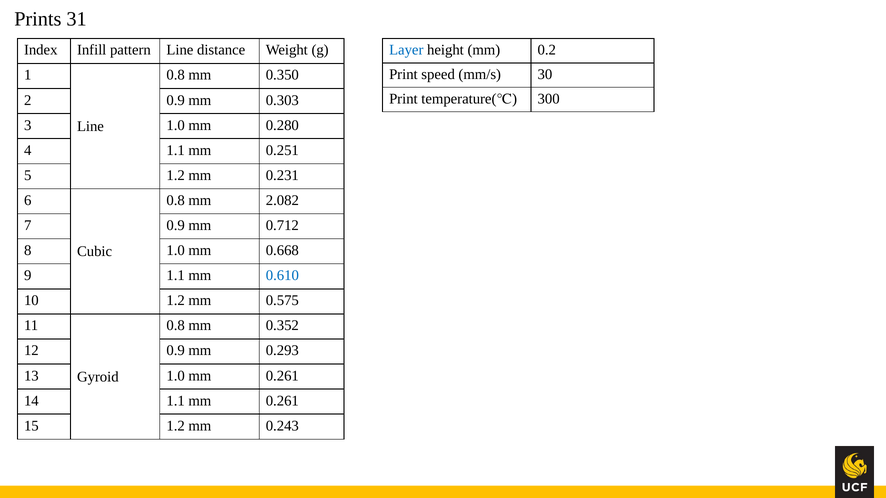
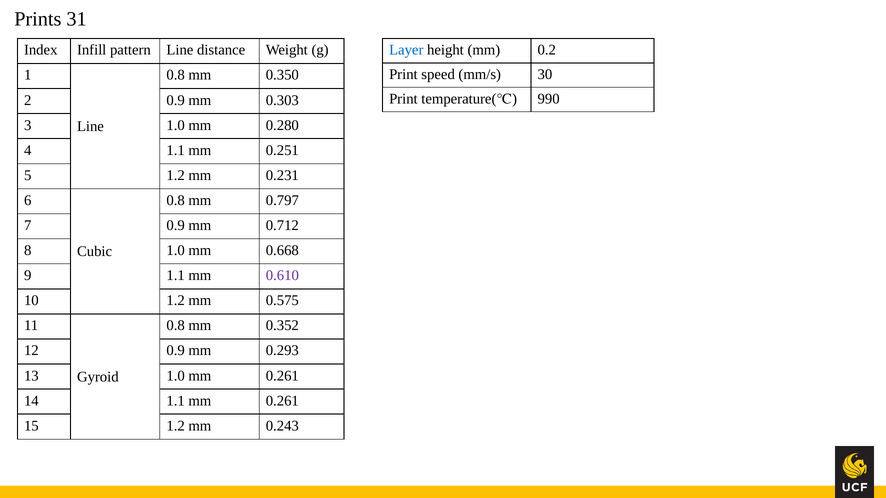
300: 300 -> 990
2.082: 2.082 -> 0.797
0.610 colour: blue -> purple
